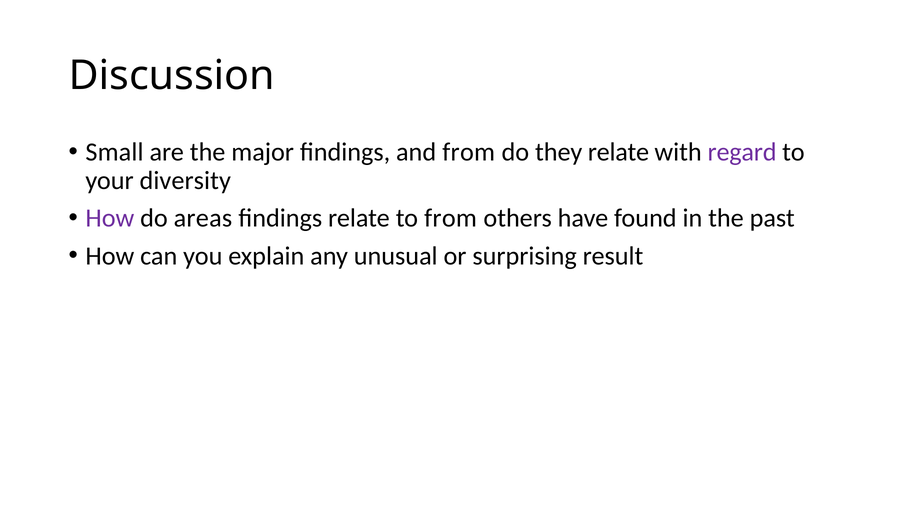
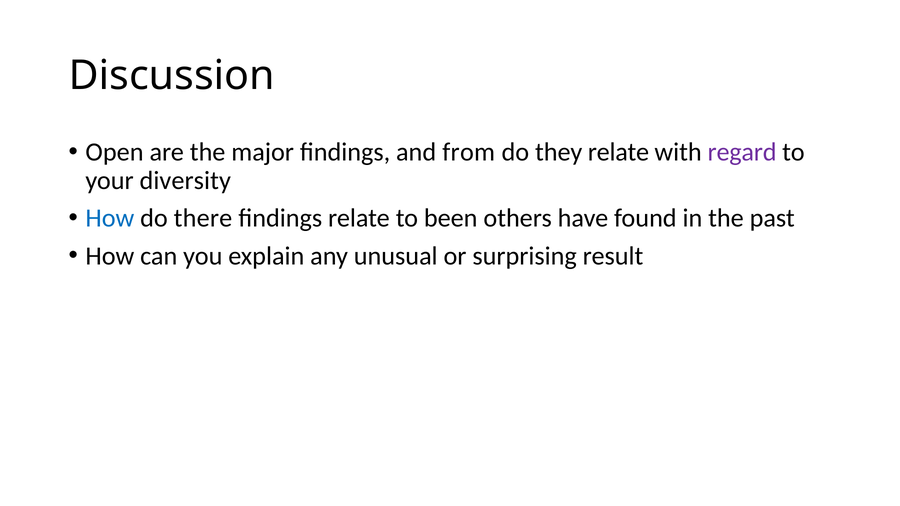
Small: Small -> Open
How at (110, 218) colour: purple -> blue
areas: areas -> there
to from: from -> been
